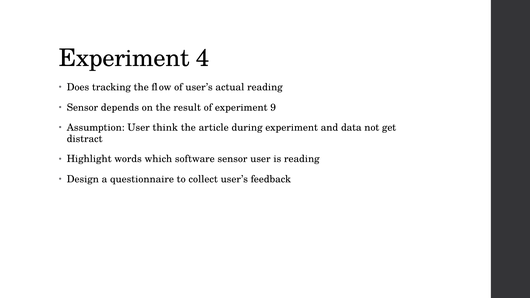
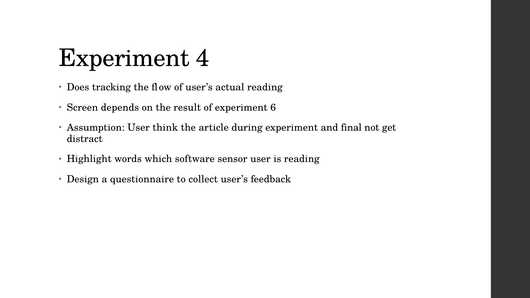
Sensor at (82, 107): Sensor -> Screen
9: 9 -> 6
data: data -> final
